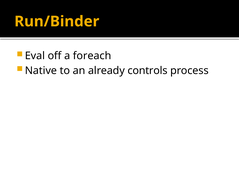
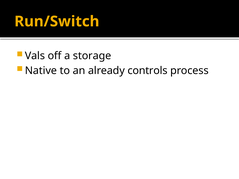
Run/Binder: Run/Binder -> Run/Switch
Eval: Eval -> Vals
foreach: foreach -> storage
